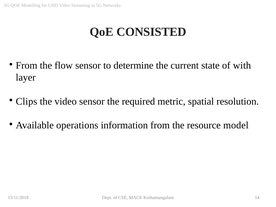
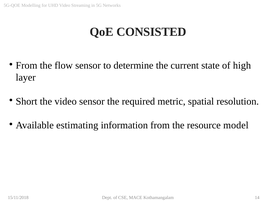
with: with -> high
Clips: Clips -> Short
operations: operations -> estimating
